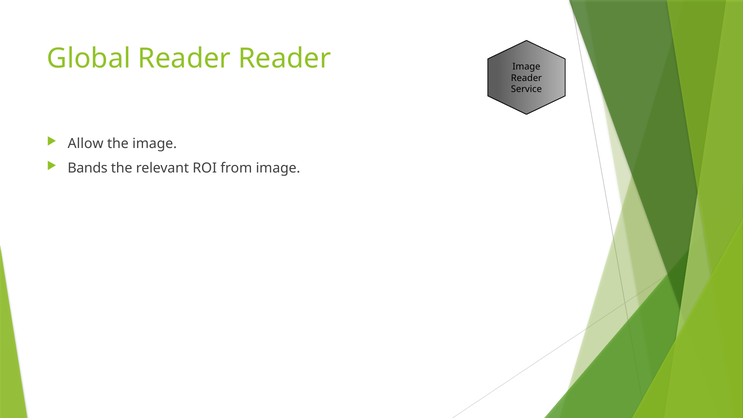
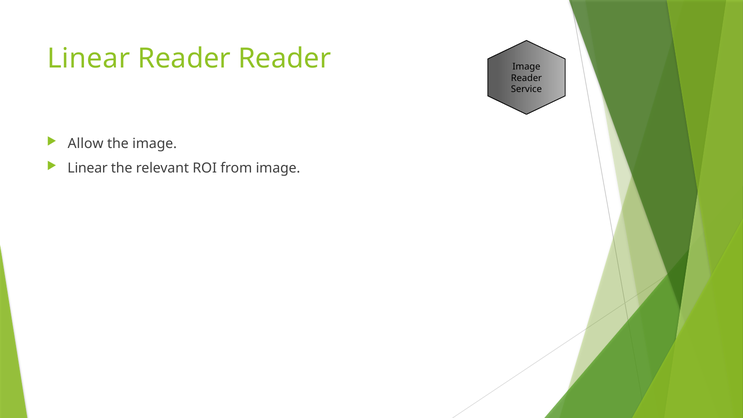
Global at (89, 59): Global -> Linear
Bands at (88, 168): Bands -> Linear
